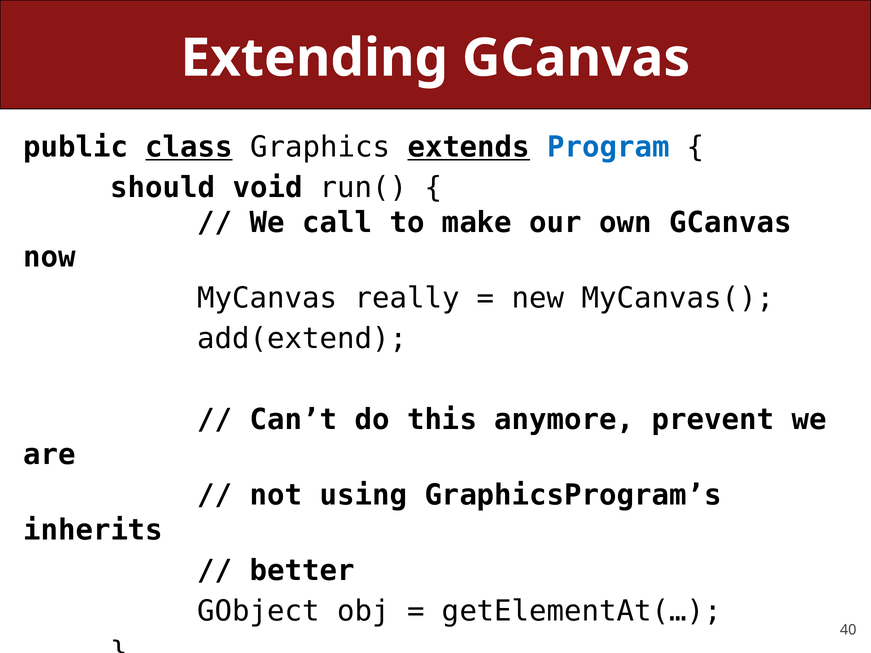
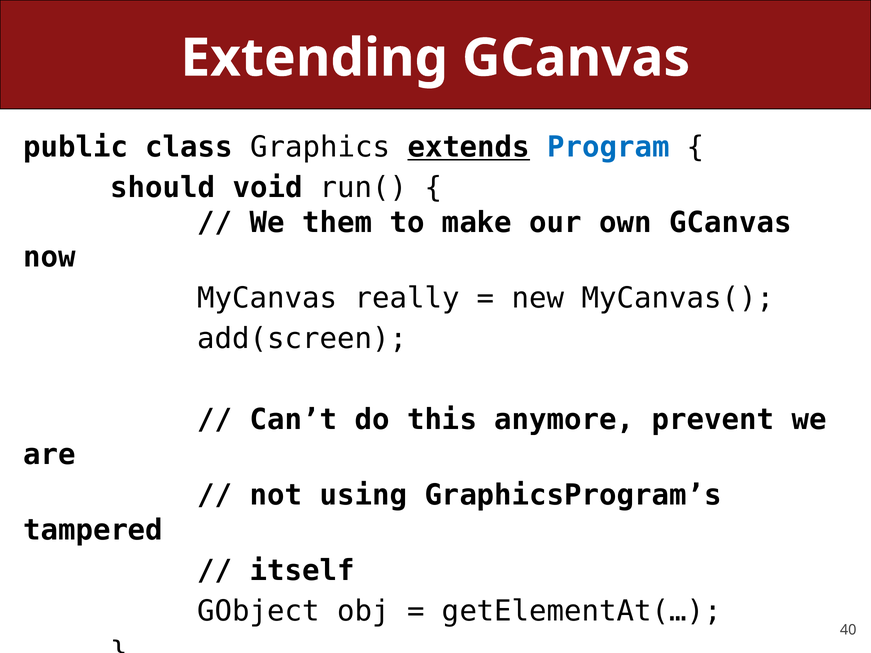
class underline: present -> none
call: call -> them
add(extend: add(extend -> add(screen
inherits: inherits -> tampered
better: better -> itself
